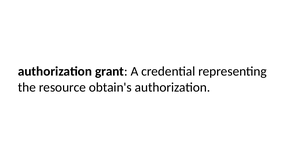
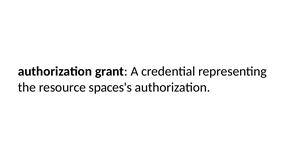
obtain's: obtain's -> spaces's
